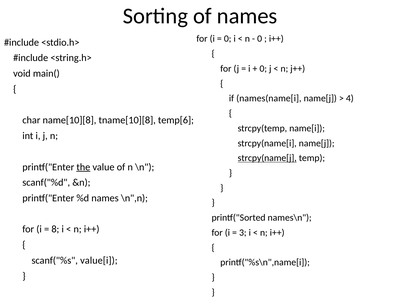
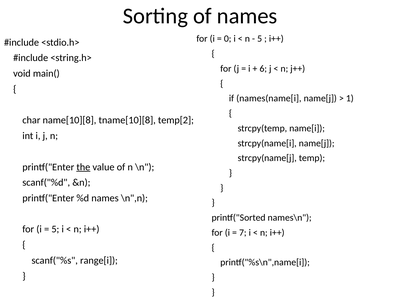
0 at (260, 39): 0 -> 5
0 at (263, 69): 0 -> 6
4: 4 -> 1
temp[6: temp[6 -> temp[2
strcpy(name[j underline: present -> none
8 at (55, 229): 8 -> 5
3: 3 -> 7
value[i: value[i -> range[i
